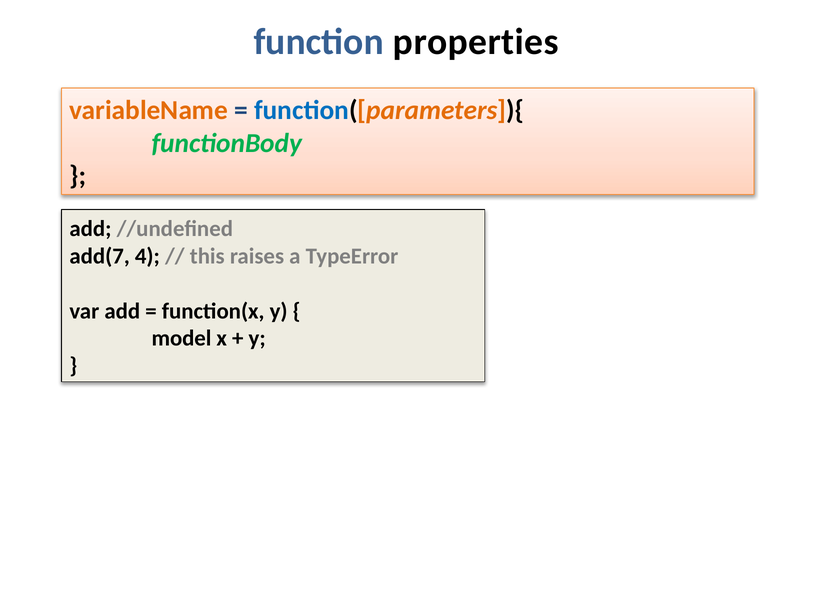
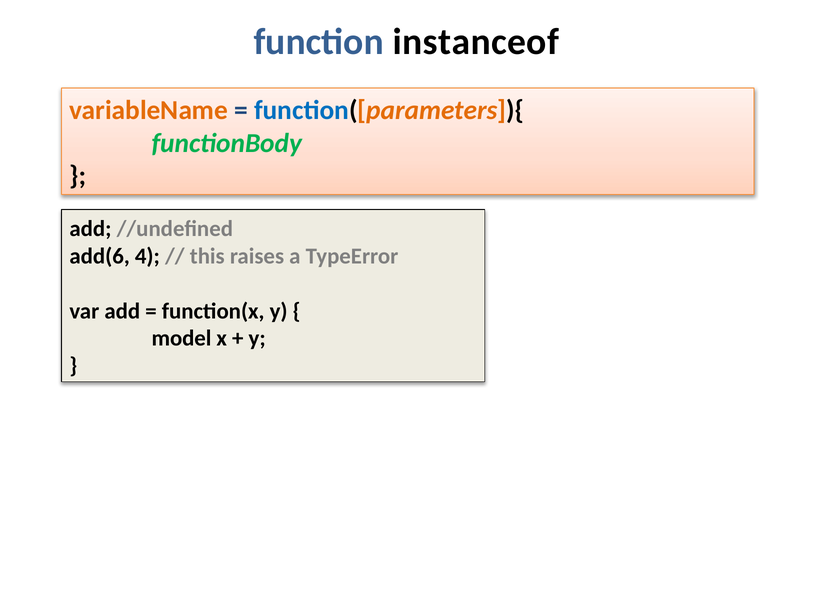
properties: properties -> instanceof
add(7: add(7 -> add(6
